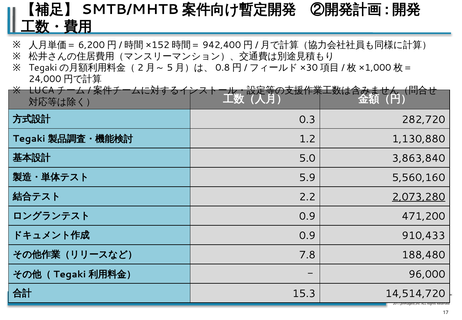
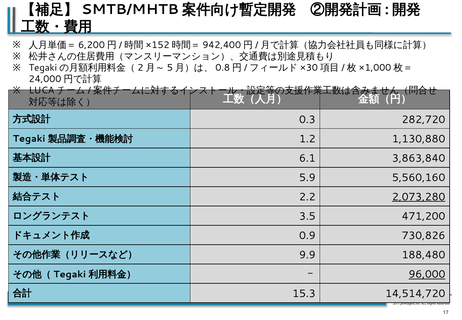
5.0: 5.0 -> 6.1
0.9 at (307, 216): 0.9 -> 3.5
910,433: 910,433 -> 730,826
7.8: 7.8 -> 9.9
96,000 underline: none -> present
